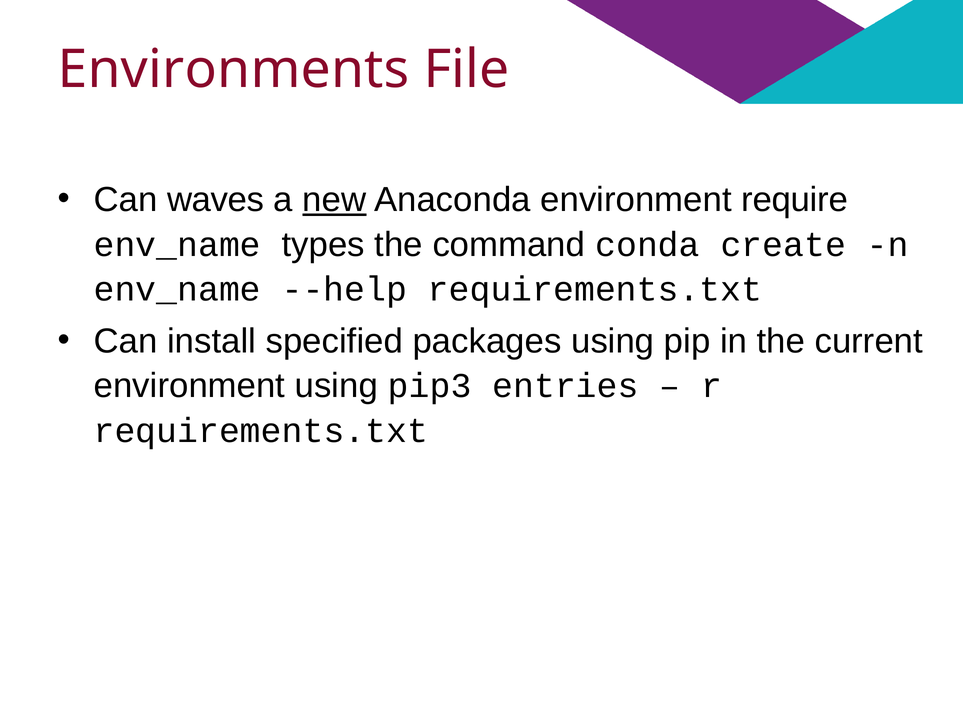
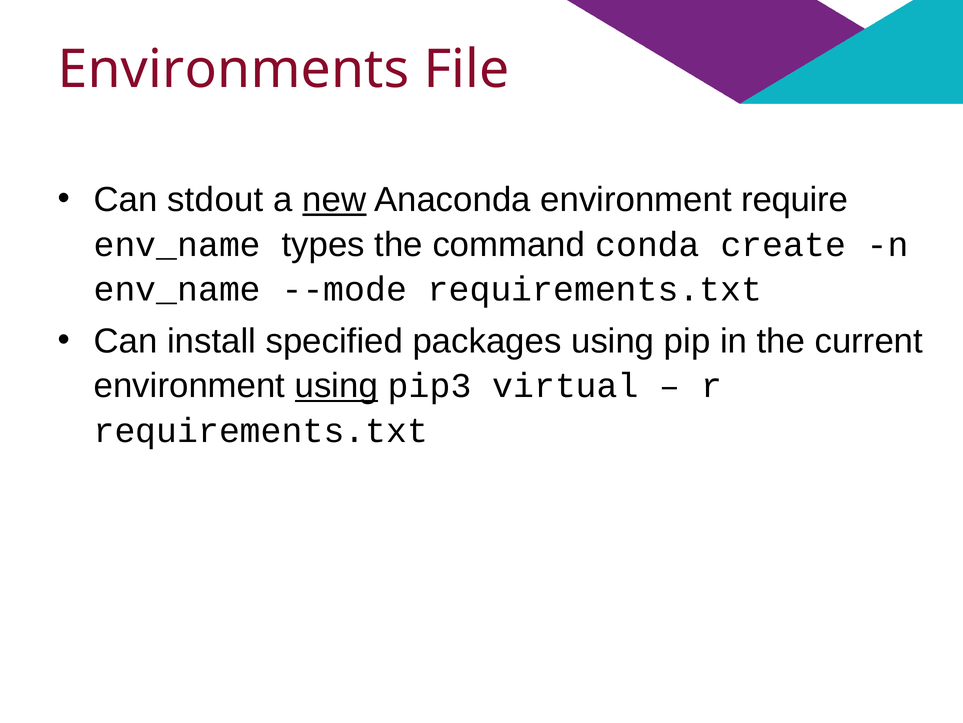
waves: waves -> stdout
--help: --help -> --mode
using at (336, 385) underline: none -> present
entries: entries -> virtual
